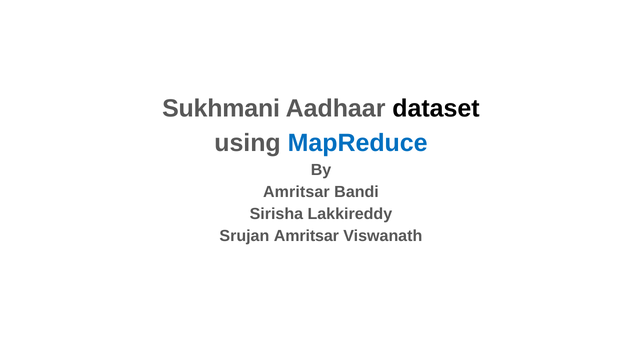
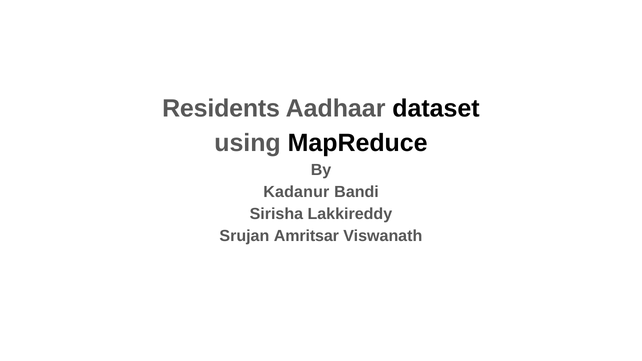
Sukhmani: Sukhmani -> Residents
MapReduce colour: blue -> black
Amritsar at (296, 192): Amritsar -> Kadanur
